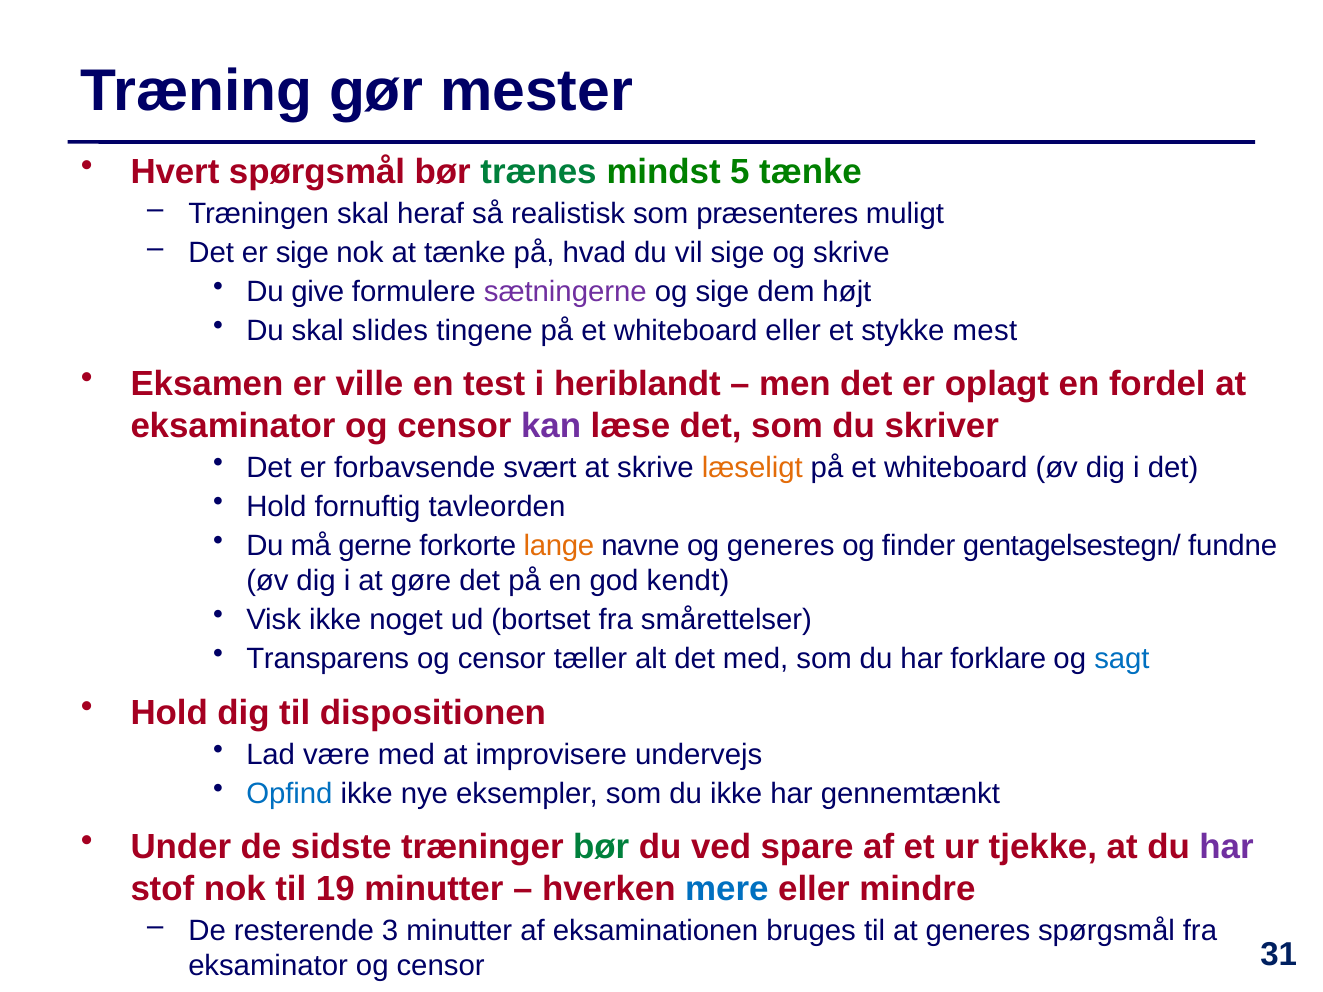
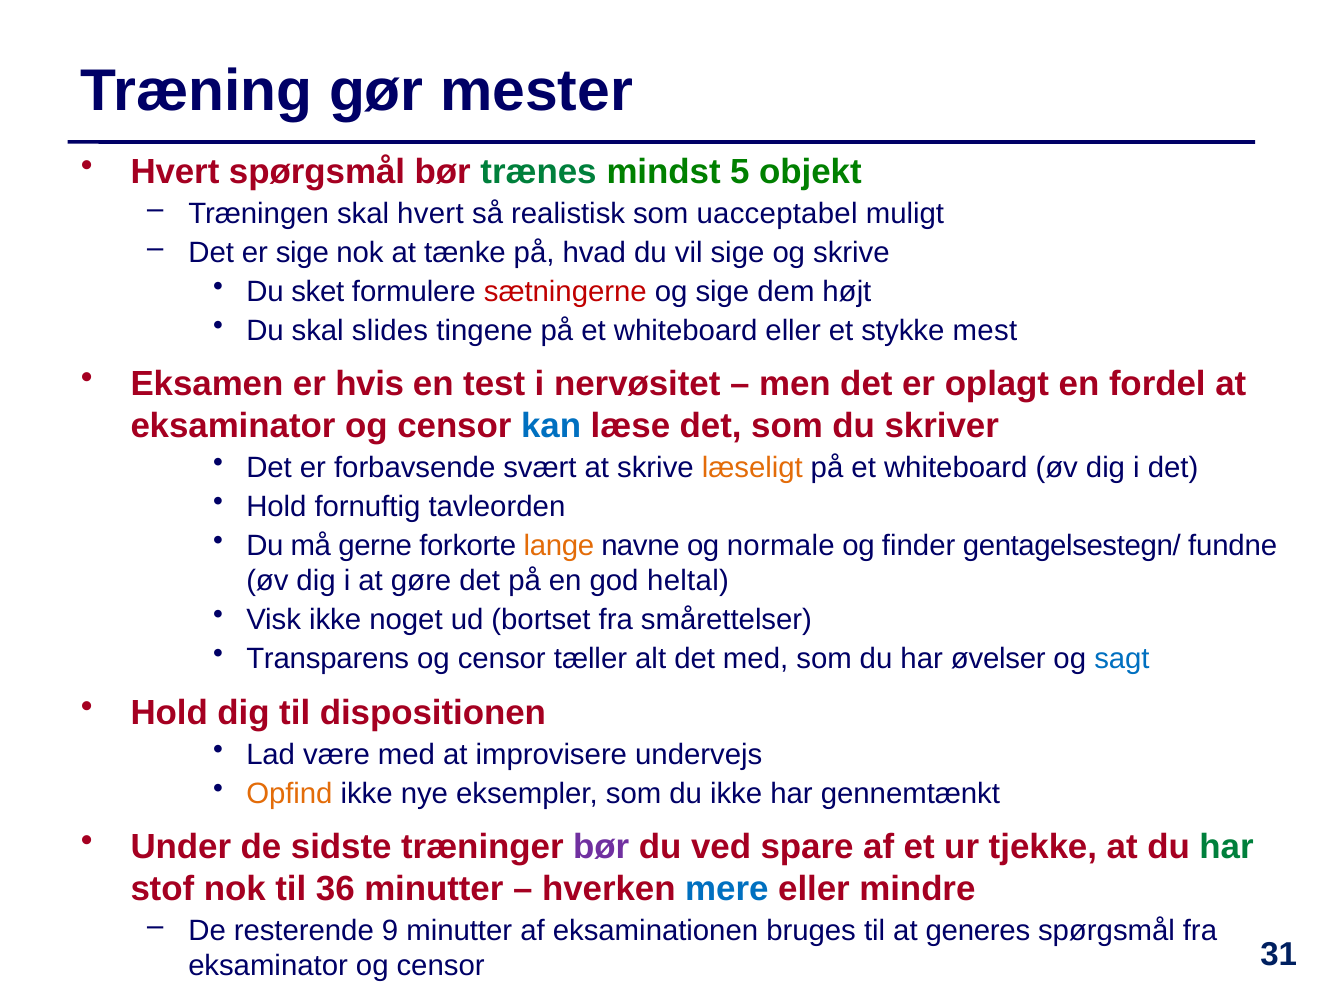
5 tænke: tænke -> objekt
skal heraf: heraf -> hvert
præsenteres: præsenteres -> uacceptabel
give: give -> sket
sætningerne colour: purple -> red
ville: ville -> hvis
heriblandt: heriblandt -> nervøsitet
kan colour: purple -> blue
og generes: generes -> normale
kendt: kendt -> heltal
forklare: forklare -> øvelser
Opfind colour: blue -> orange
bør at (601, 847) colour: green -> purple
har at (1227, 847) colour: purple -> green
19: 19 -> 36
3: 3 -> 9
